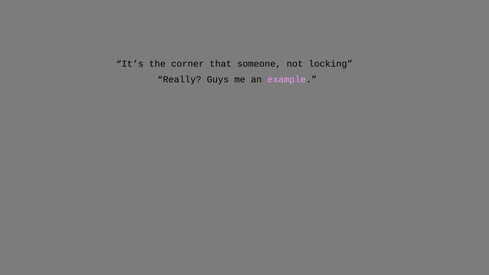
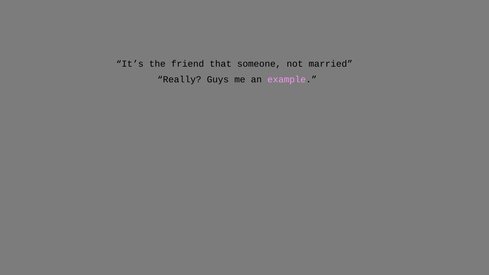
corner: corner -> friend
locking: locking -> married
